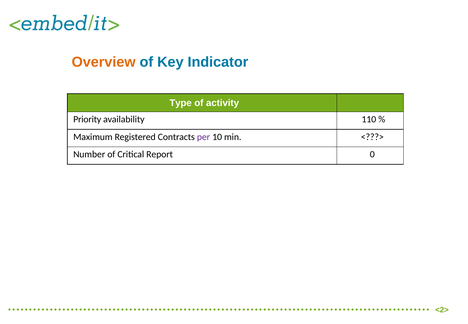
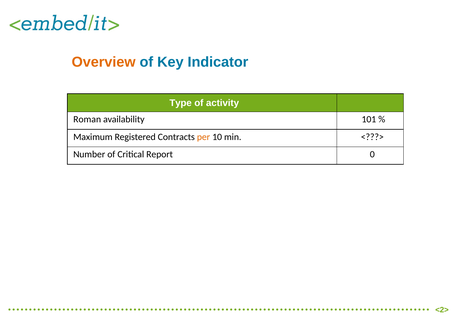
Priority: Priority -> Roman
110: 110 -> 101
per colour: purple -> orange
